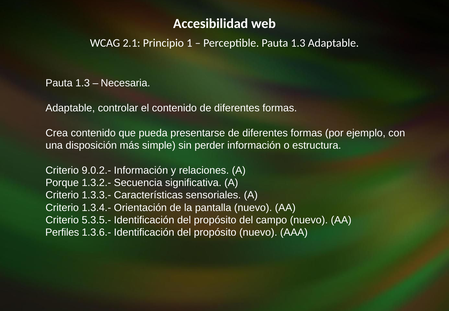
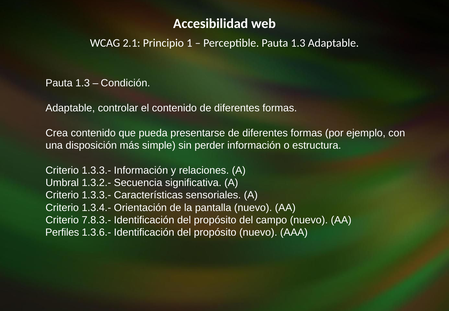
Necesaria: Necesaria -> Condición
9.0.2.- at (96, 170): 9.0.2.- -> 1.3.3.-
Porque: Porque -> Umbral
5.3.5.-: 5.3.5.- -> 7.8.3.-
